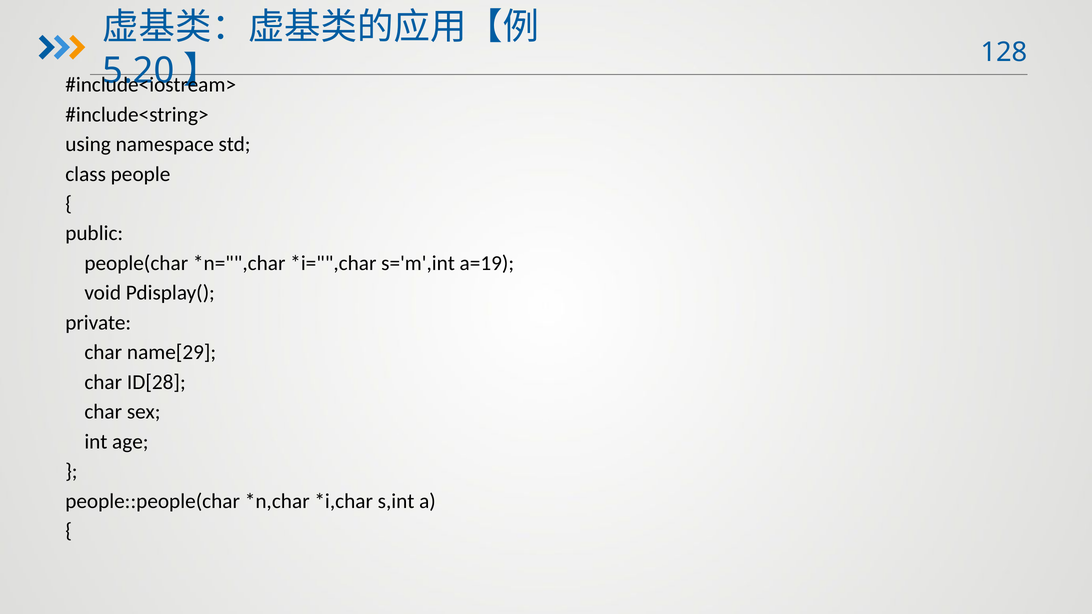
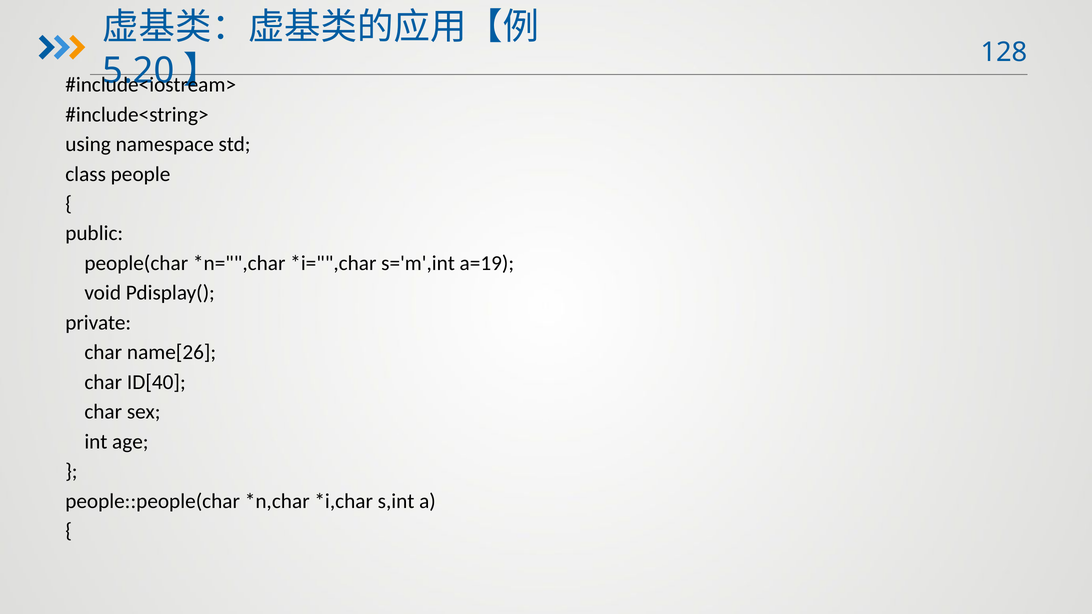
name[29: name[29 -> name[26
ID[28: ID[28 -> ID[40
